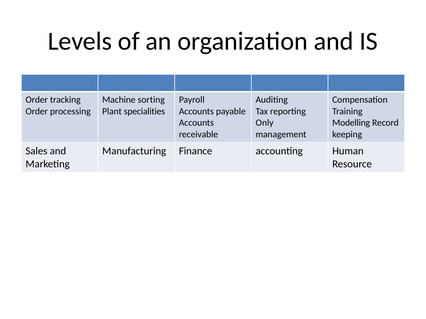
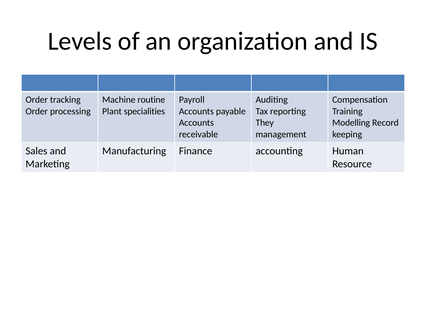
sorting: sorting -> routine
Only: Only -> They
